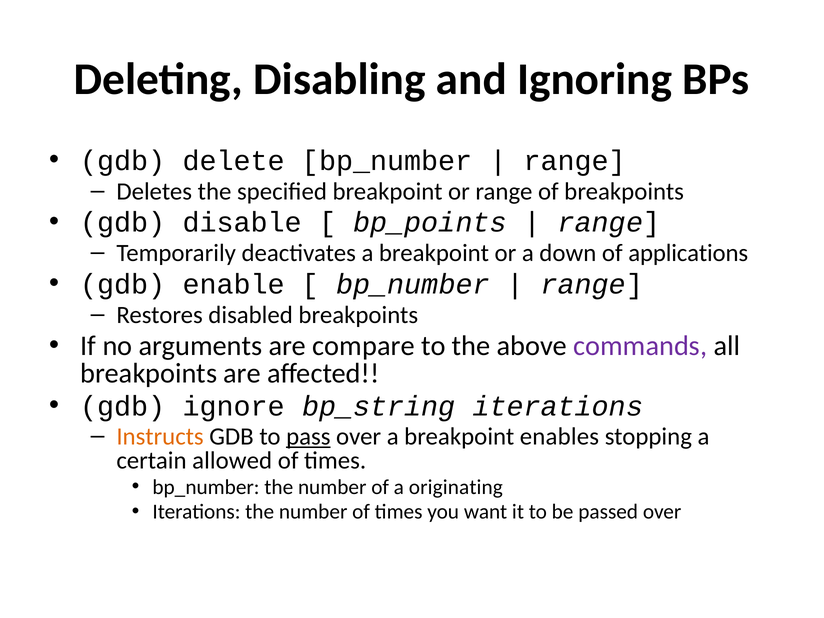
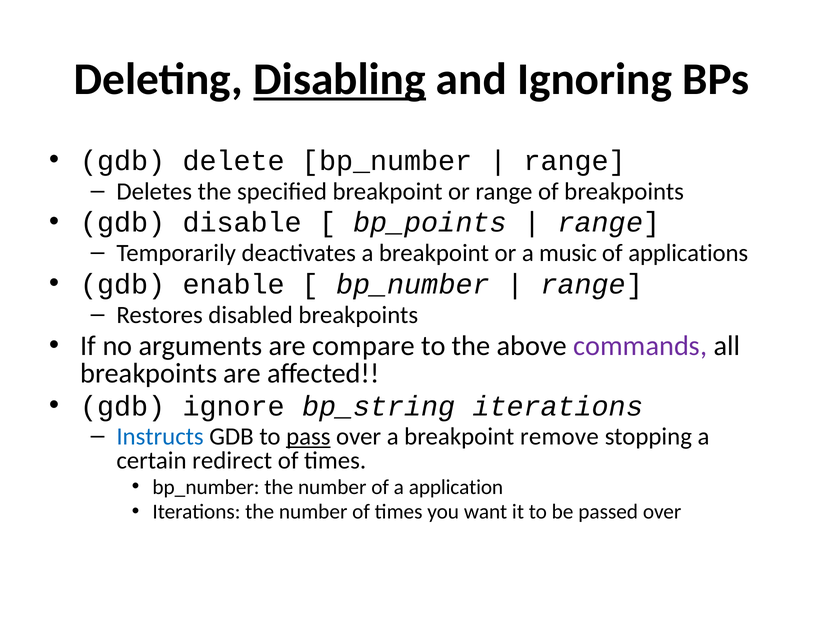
Disabling underline: none -> present
down: down -> music
Instructs colour: orange -> blue
enables: enables -> remove
allowed: allowed -> redirect
originating: originating -> application
